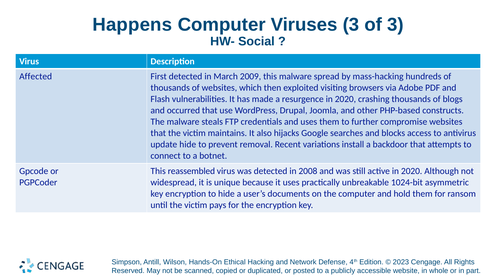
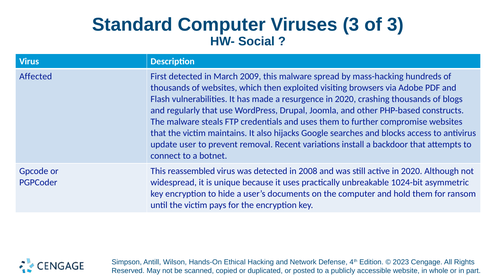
Happens: Happens -> Standard
occurred: occurred -> regularly
update hide: hide -> user
